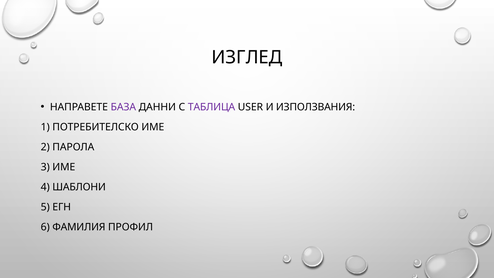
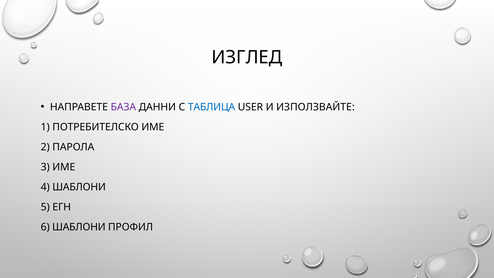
ТАБЛИЦА colour: purple -> blue
ИЗПОЛЗВАНИЯ: ИЗПОЛЗВАНИЯ -> ИЗПОЛЗВАЙТЕ
6 ФАМИЛИЯ: ФАМИЛИЯ -> ШАБЛОНИ
